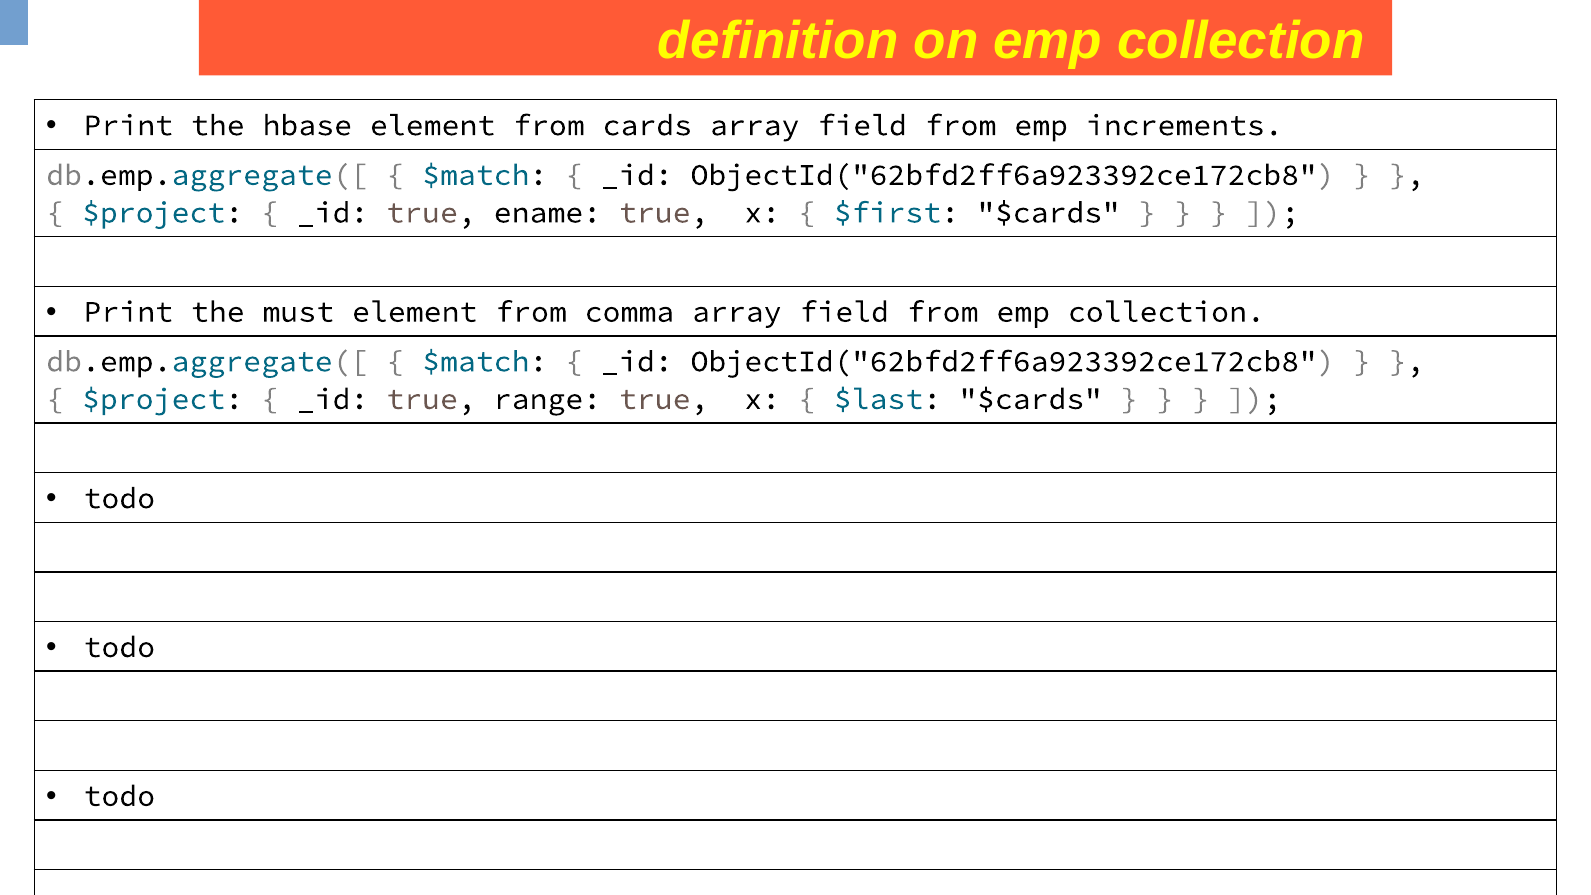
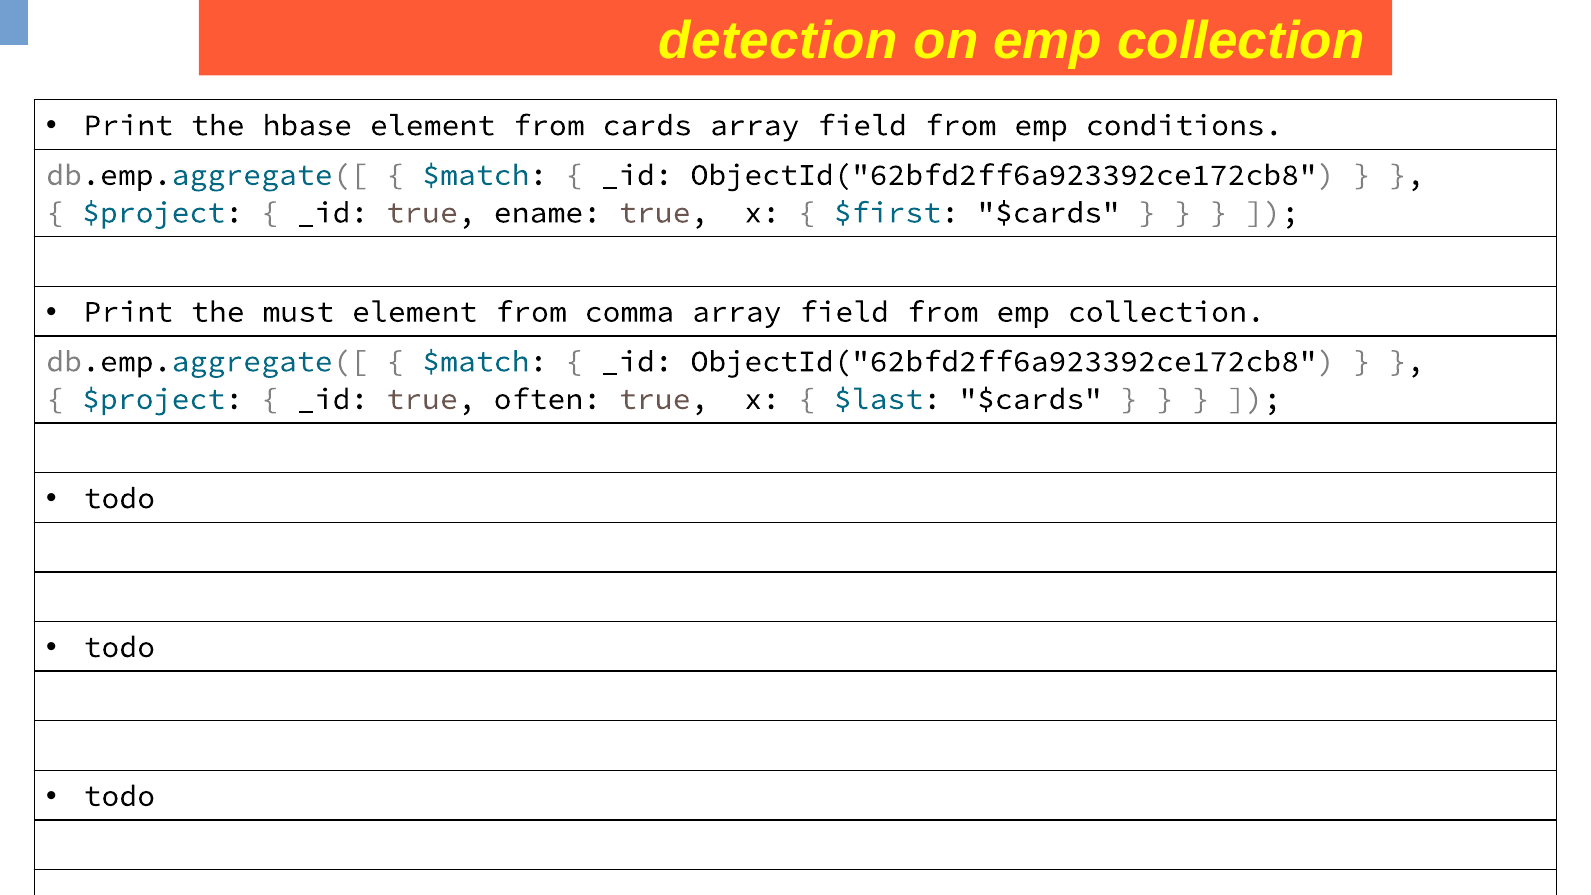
definition: definition -> detection
increments: increments -> conditions
range: range -> often
